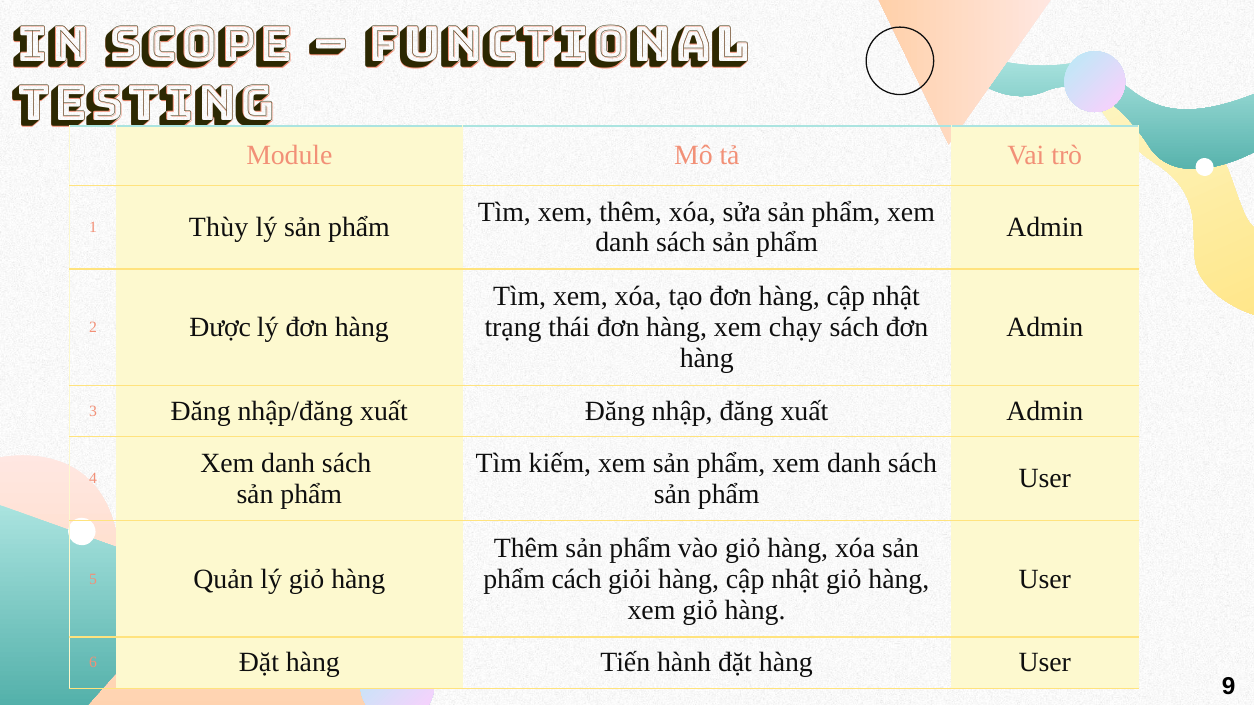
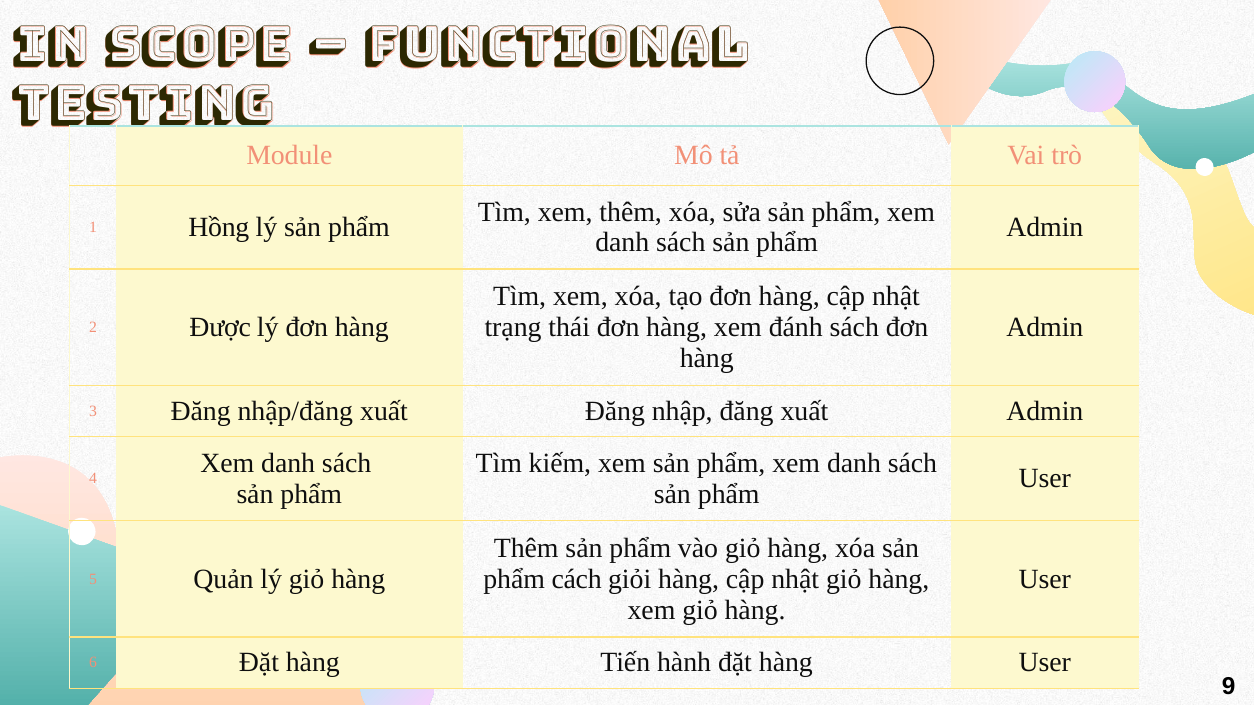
Thùy: Thùy -> Hồng
chạy: chạy -> đánh
